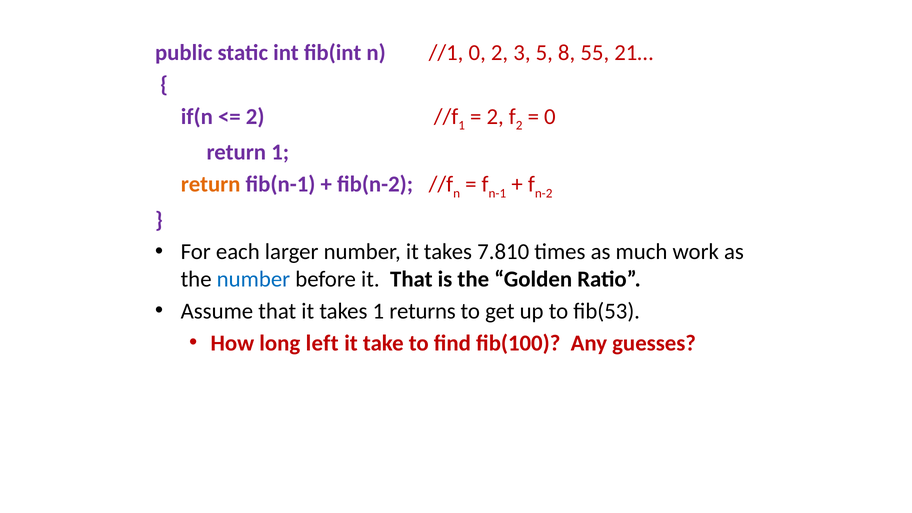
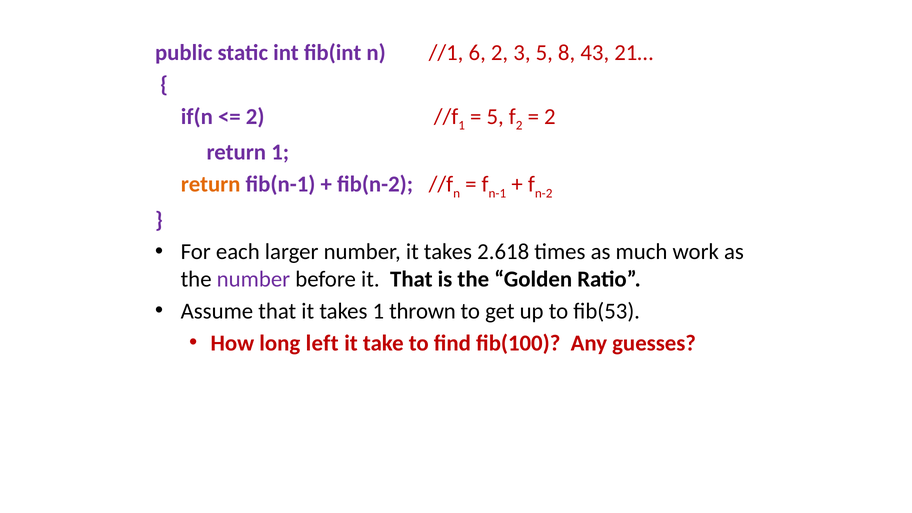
//1 0: 0 -> 6
55: 55 -> 43
2 at (495, 117): 2 -> 5
0 at (550, 117): 0 -> 2
7.810: 7.810 -> 2.618
number at (253, 279) colour: blue -> purple
returns: returns -> thrown
